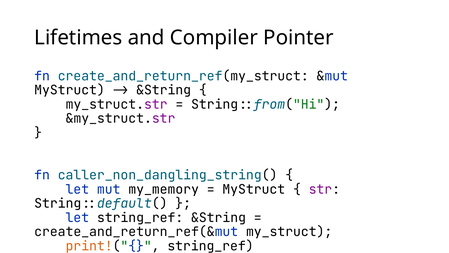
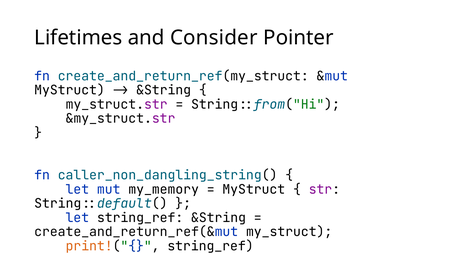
Compiler: Compiler -> Consider
